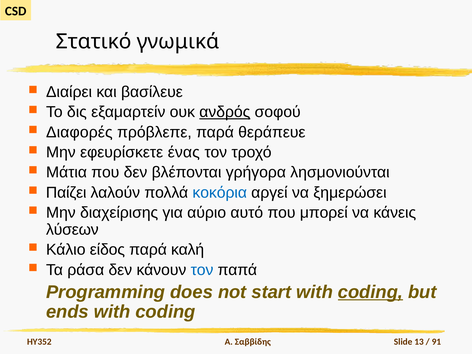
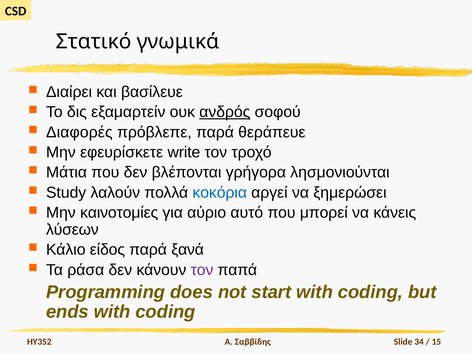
ένας: ένας -> write
Παίζει: Παίζει -> Study
διαχείρισης: διαχείρισης -> καινοτομίες
καλή: καλή -> ξανά
τον at (202, 270) colour: blue -> purple
coding at (370, 292) underline: present -> none
13: 13 -> 34
91: 91 -> 15
